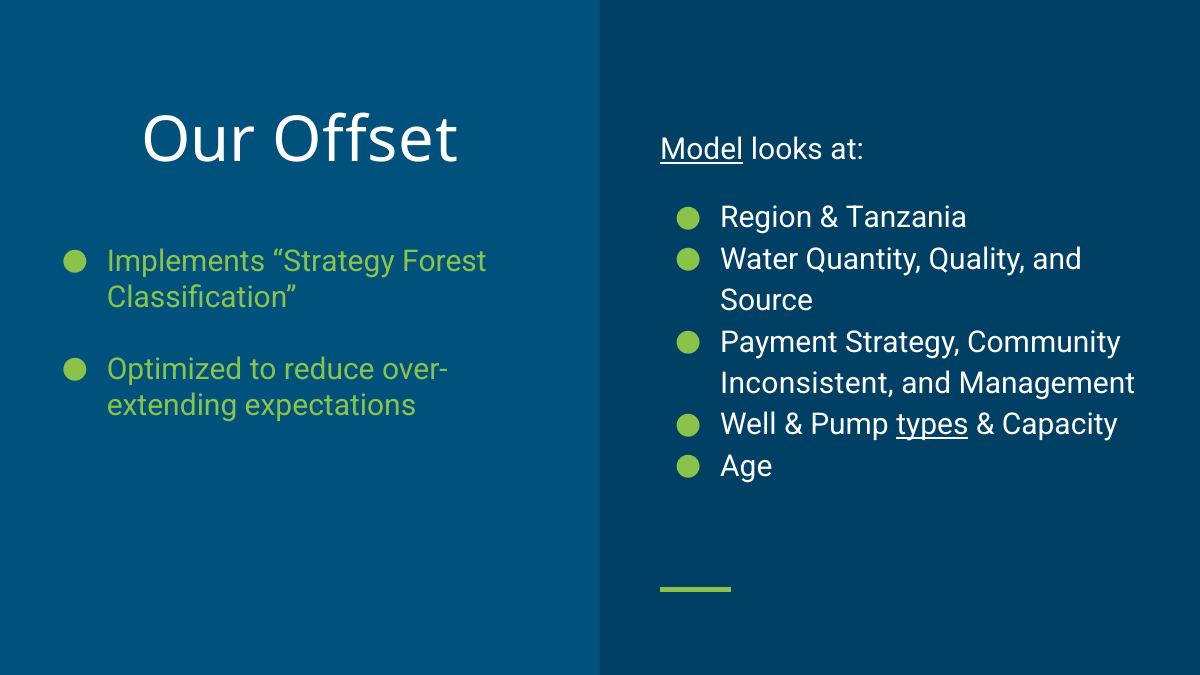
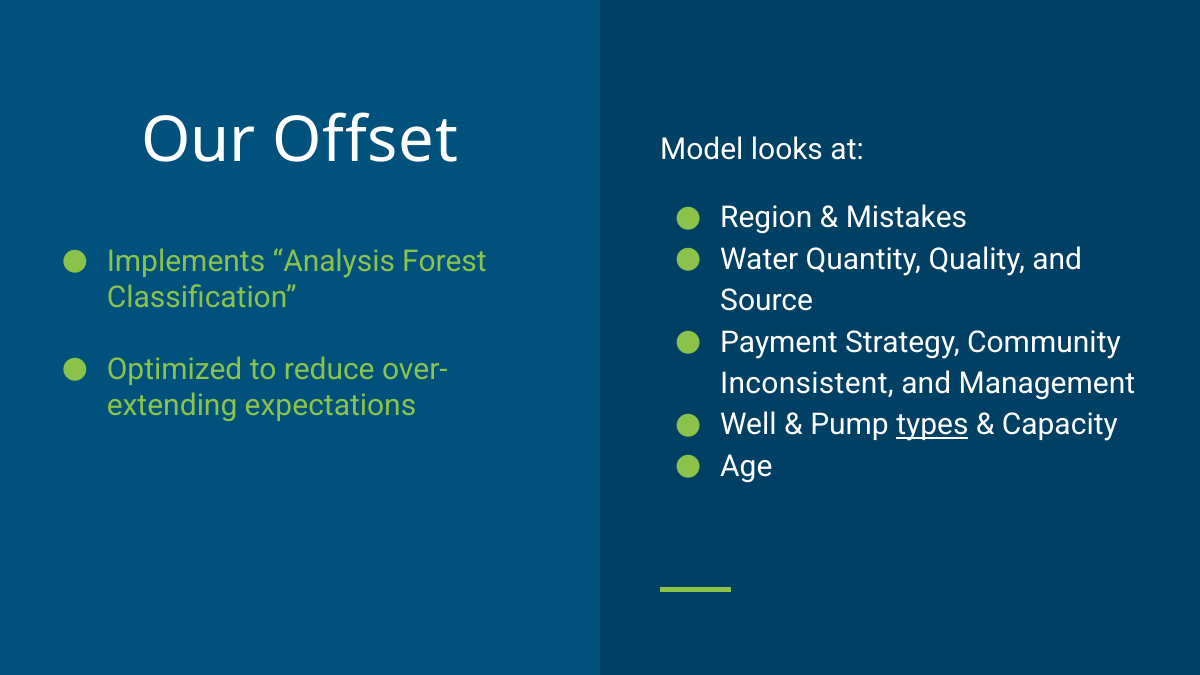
Model underline: present -> none
Tanzania: Tanzania -> Mistakes
Implements Strategy: Strategy -> Analysis
